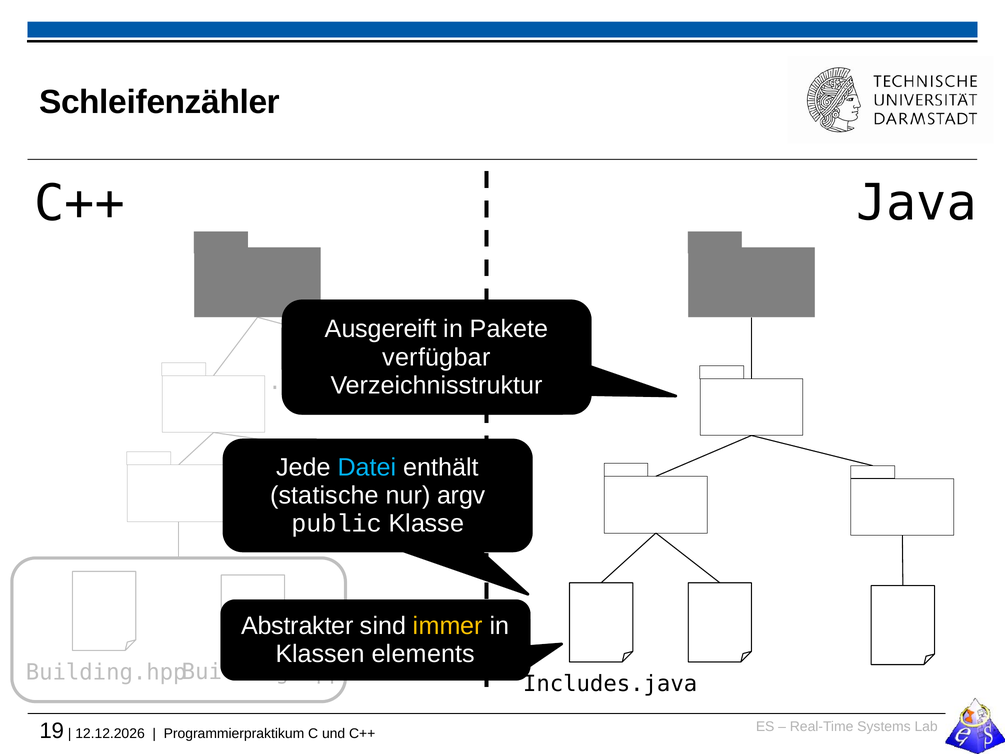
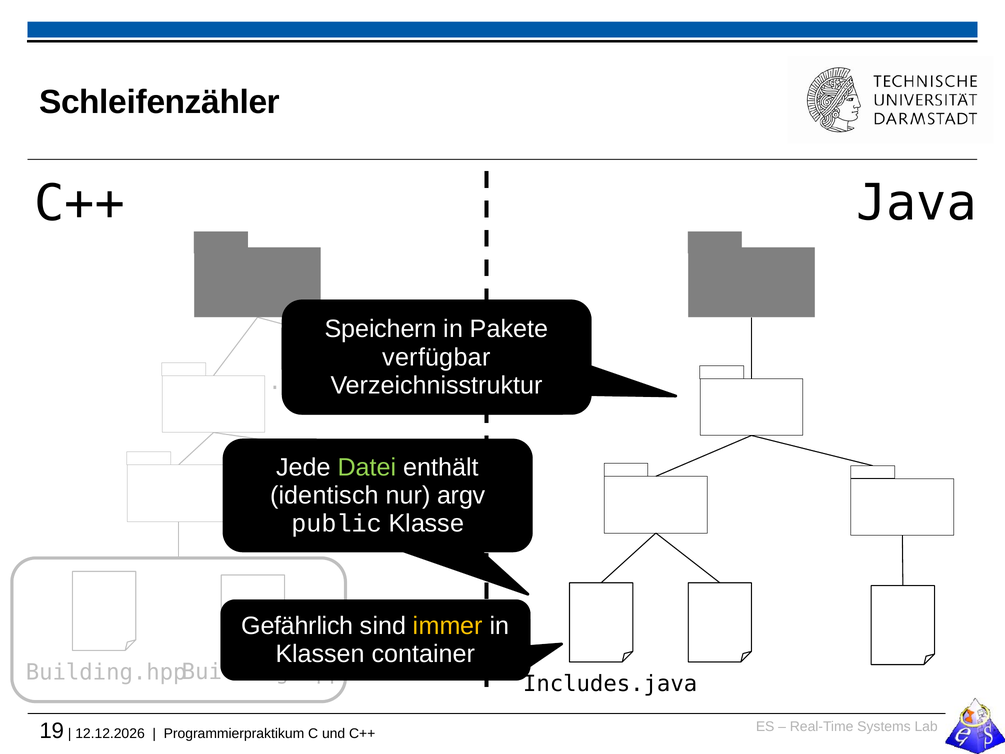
Ausgereift: Ausgereift -> Speichern
Datei colour: light blue -> light green
statische: statische -> identisch
Abstrakter: Abstrakter -> Gefährlich
elements: elements -> container
